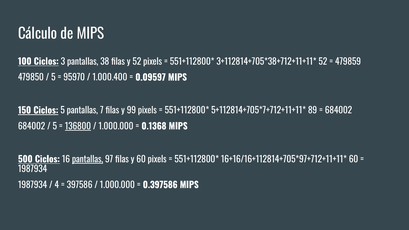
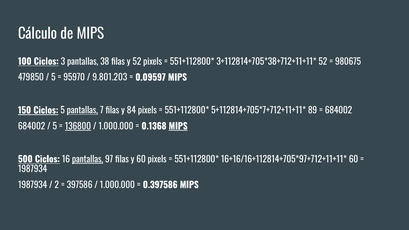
479859: 479859 -> 980675
1.000.400: 1.000.400 -> 9.801.203
pantallas at (82, 111) underline: none -> present
99: 99 -> 84
MIPS at (178, 127) underline: none -> present
4: 4 -> 2
